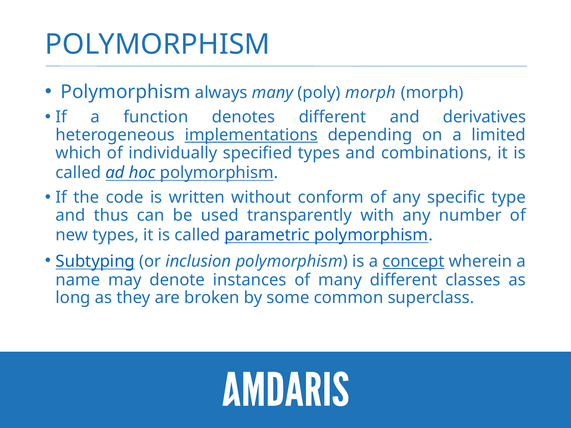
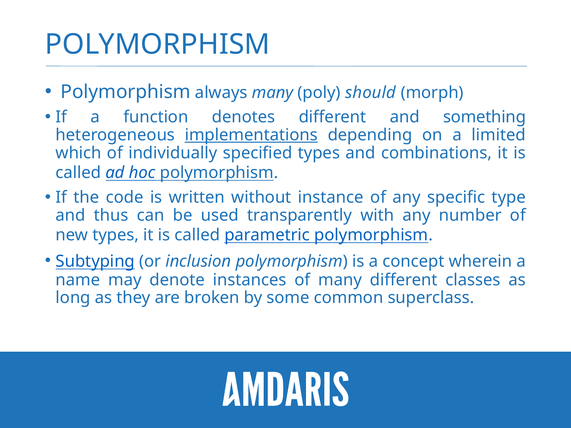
poly morph: morph -> should
derivatives: derivatives -> something
conform: conform -> instance
concept underline: present -> none
